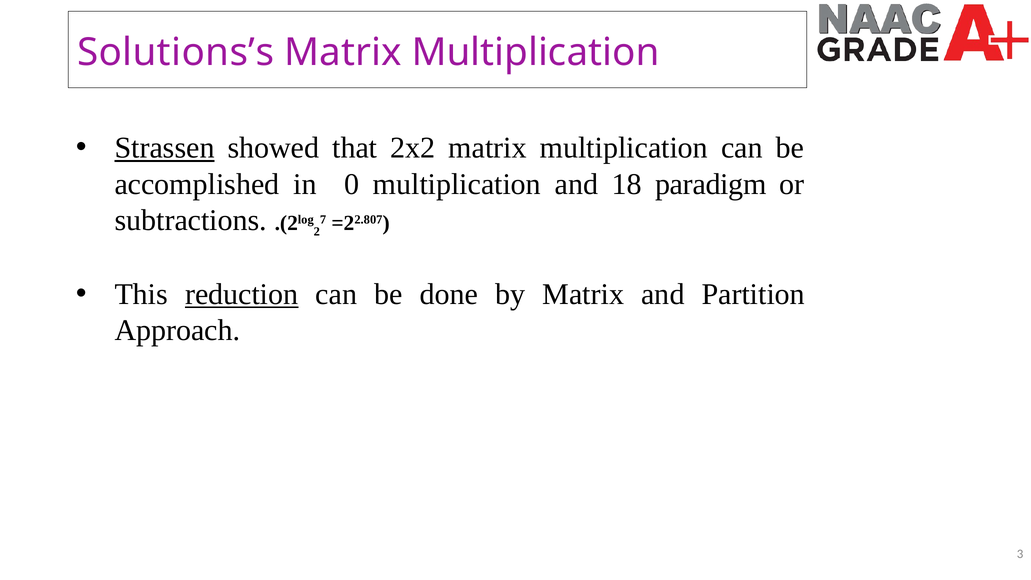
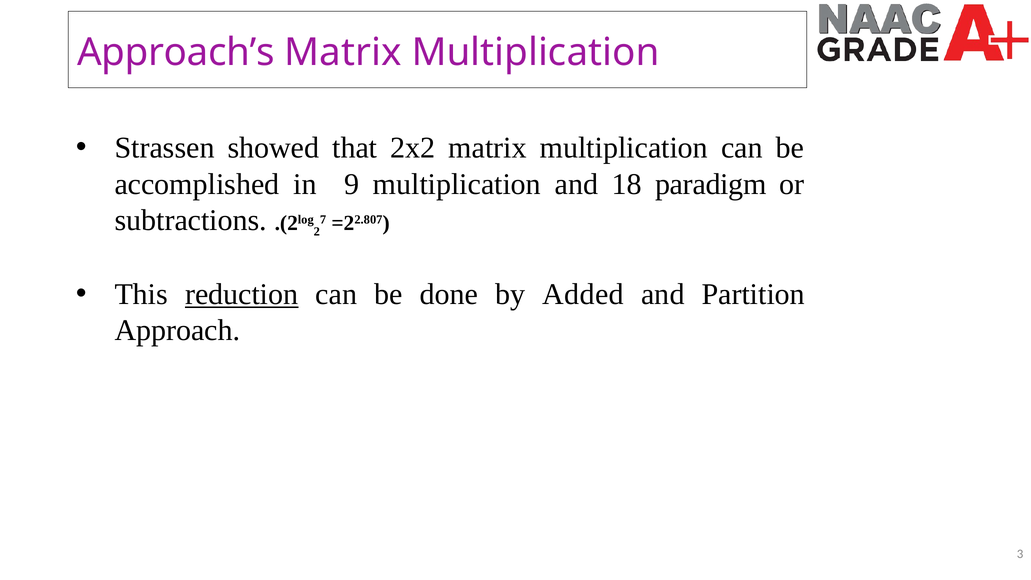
Solutions’s: Solutions’s -> Approach’s
Strassen underline: present -> none
0: 0 -> 9
by Matrix: Matrix -> Added
